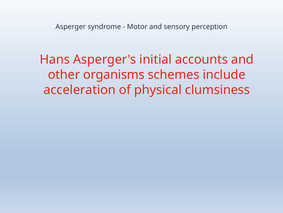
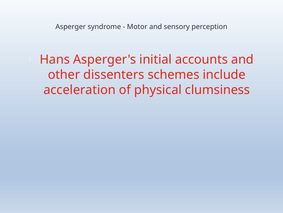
organisms: organisms -> dissenters
